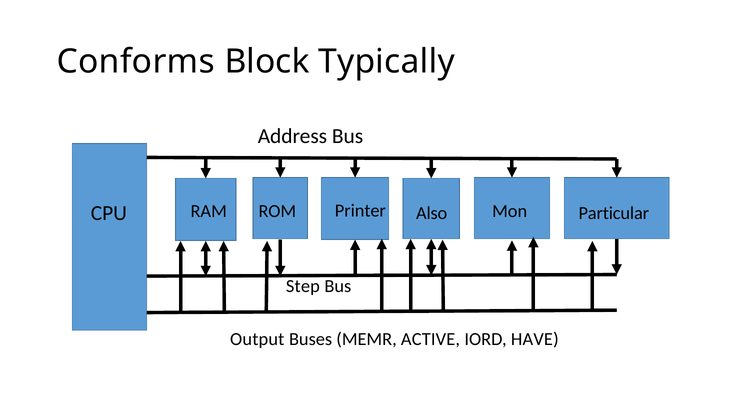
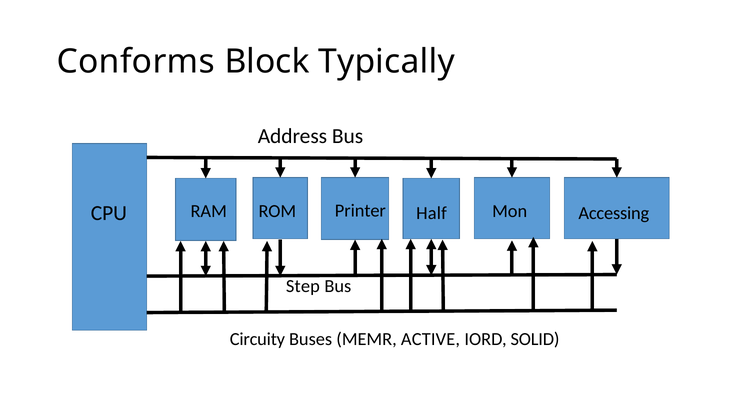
Also: Also -> Half
Particular: Particular -> Accessing
Output: Output -> Circuity
HAVE: HAVE -> SOLID
